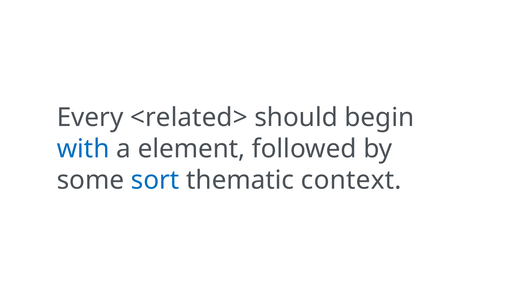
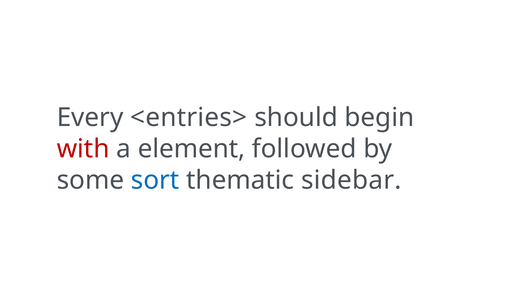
<related>: <related> -> <entries>
with colour: blue -> red
context: context -> sidebar
